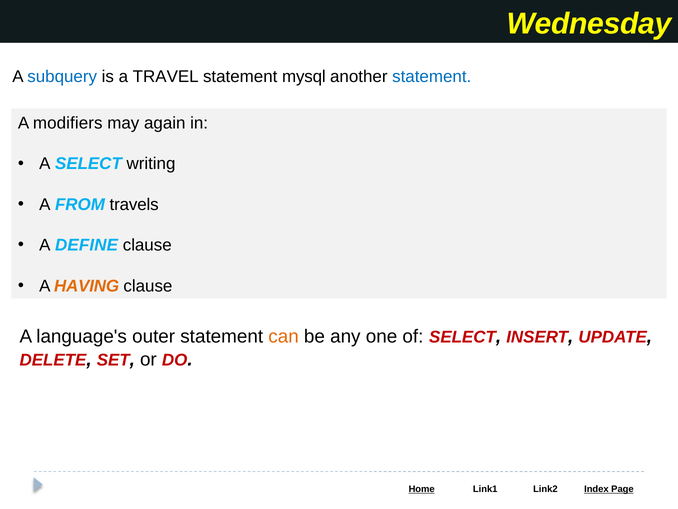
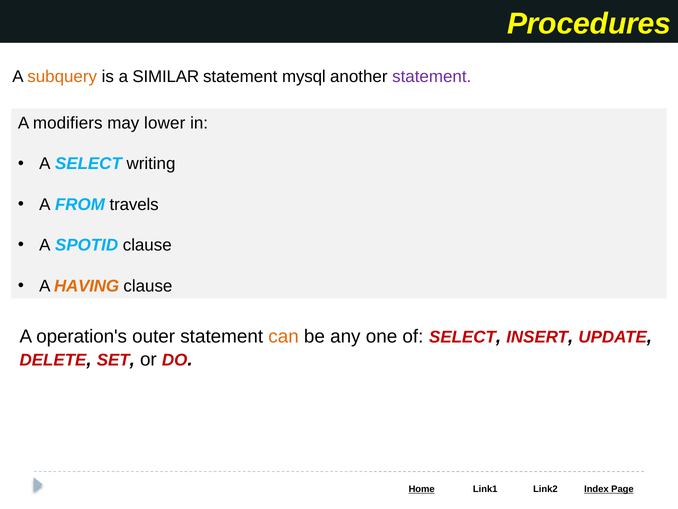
Wednesday: Wednesday -> Procedures
subquery colour: blue -> orange
TRAVEL: TRAVEL -> SIMILAR
statement at (432, 77) colour: blue -> purple
again: again -> lower
DEFINE: DEFINE -> SPOTID
language's: language's -> operation's
